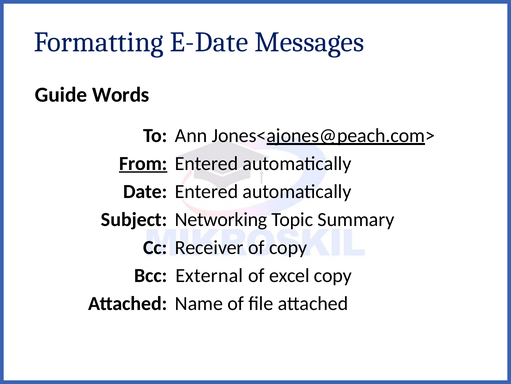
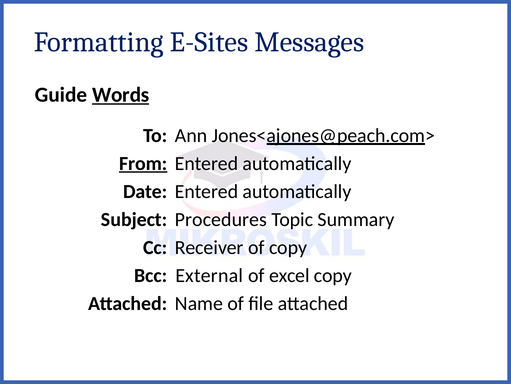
E-Date: E-Date -> E-Sites
Words underline: none -> present
Networking: Networking -> Procedures
